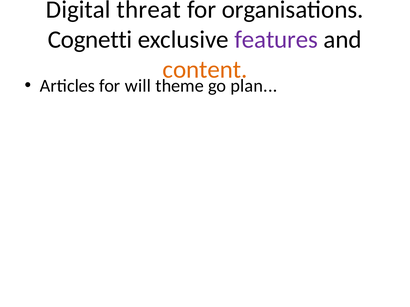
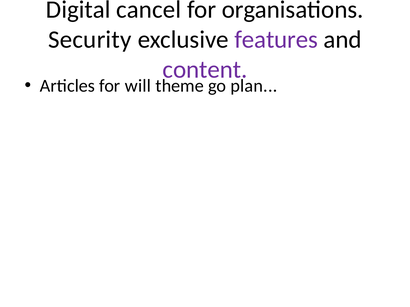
threat: threat -> cancel
Cognetti: Cognetti -> Security
content colour: orange -> purple
